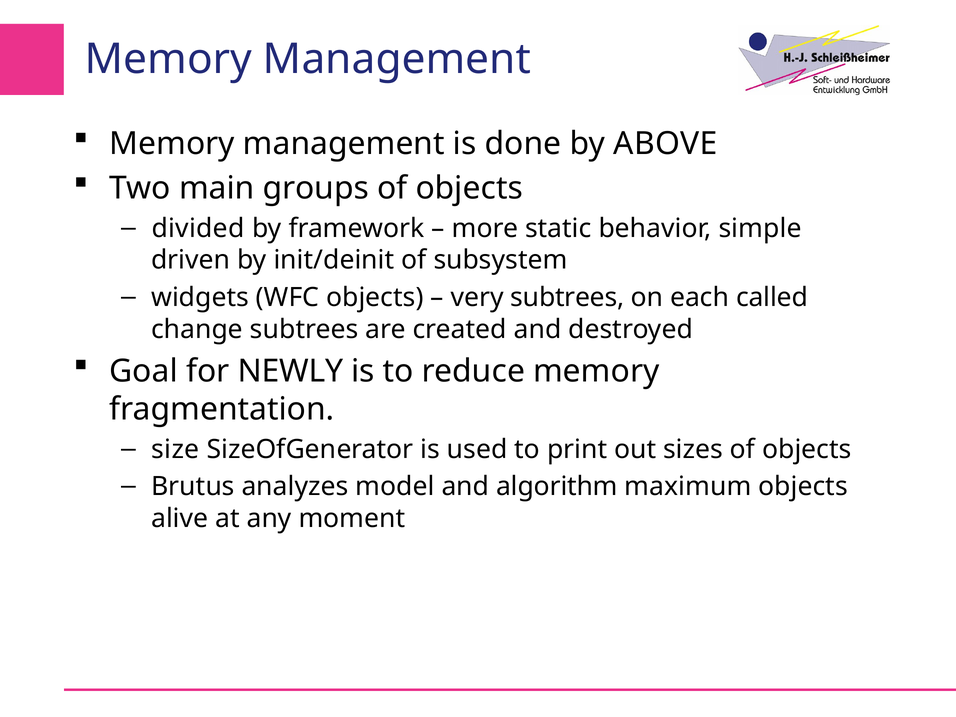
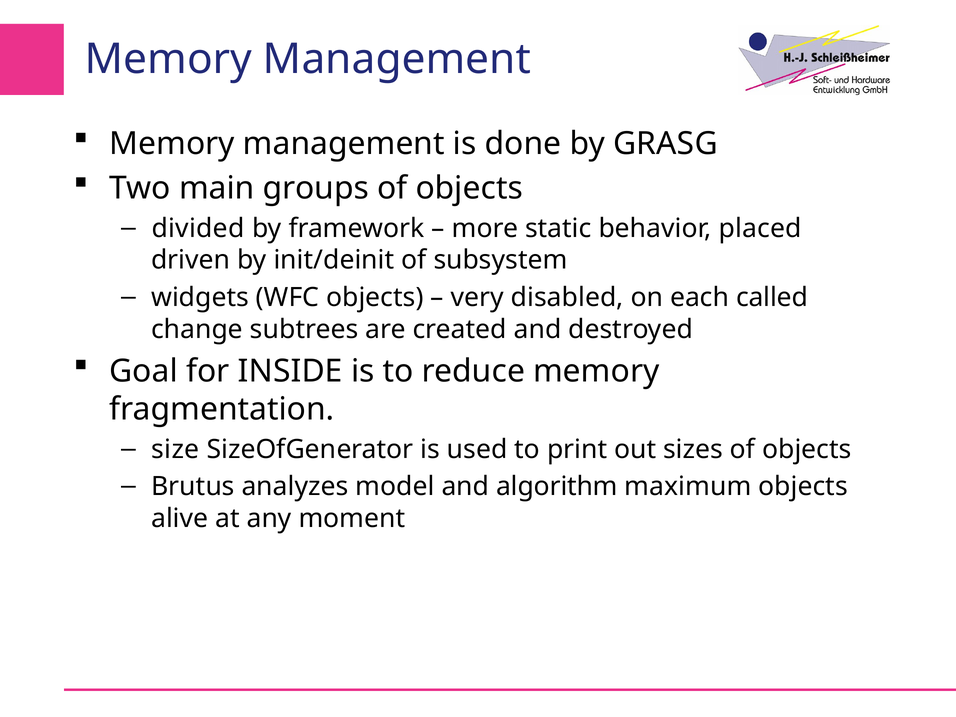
ABOVE: ABOVE -> GRASG
simple: simple -> placed
very subtrees: subtrees -> disabled
NEWLY: NEWLY -> INSIDE
